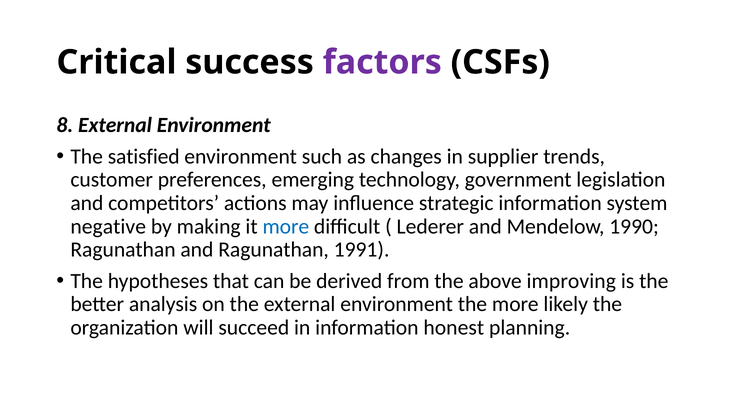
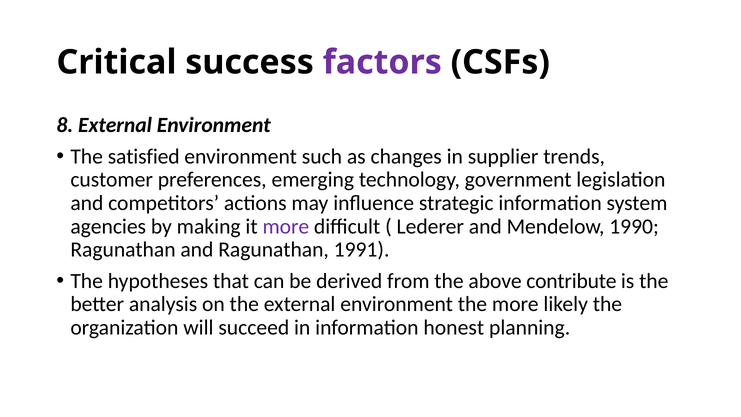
negative: negative -> agencies
more at (286, 226) colour: blue -> purple
improving: improving -> contribute
